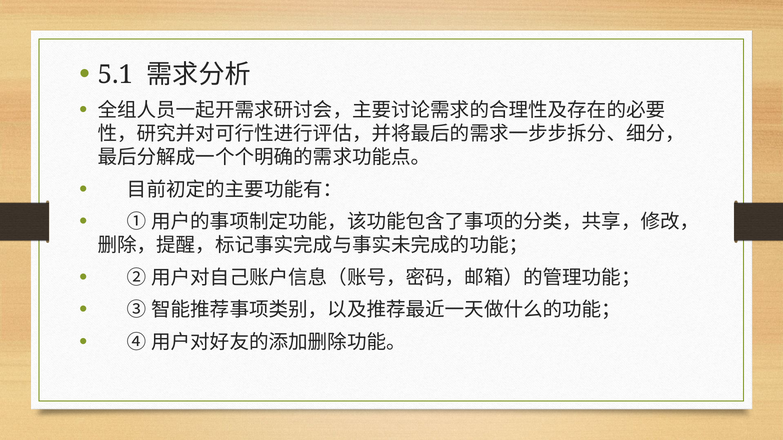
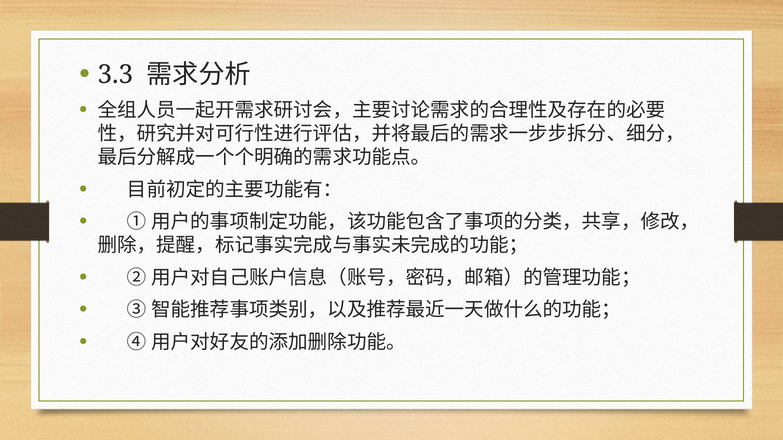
5.1: 5.1 -> 3.3
